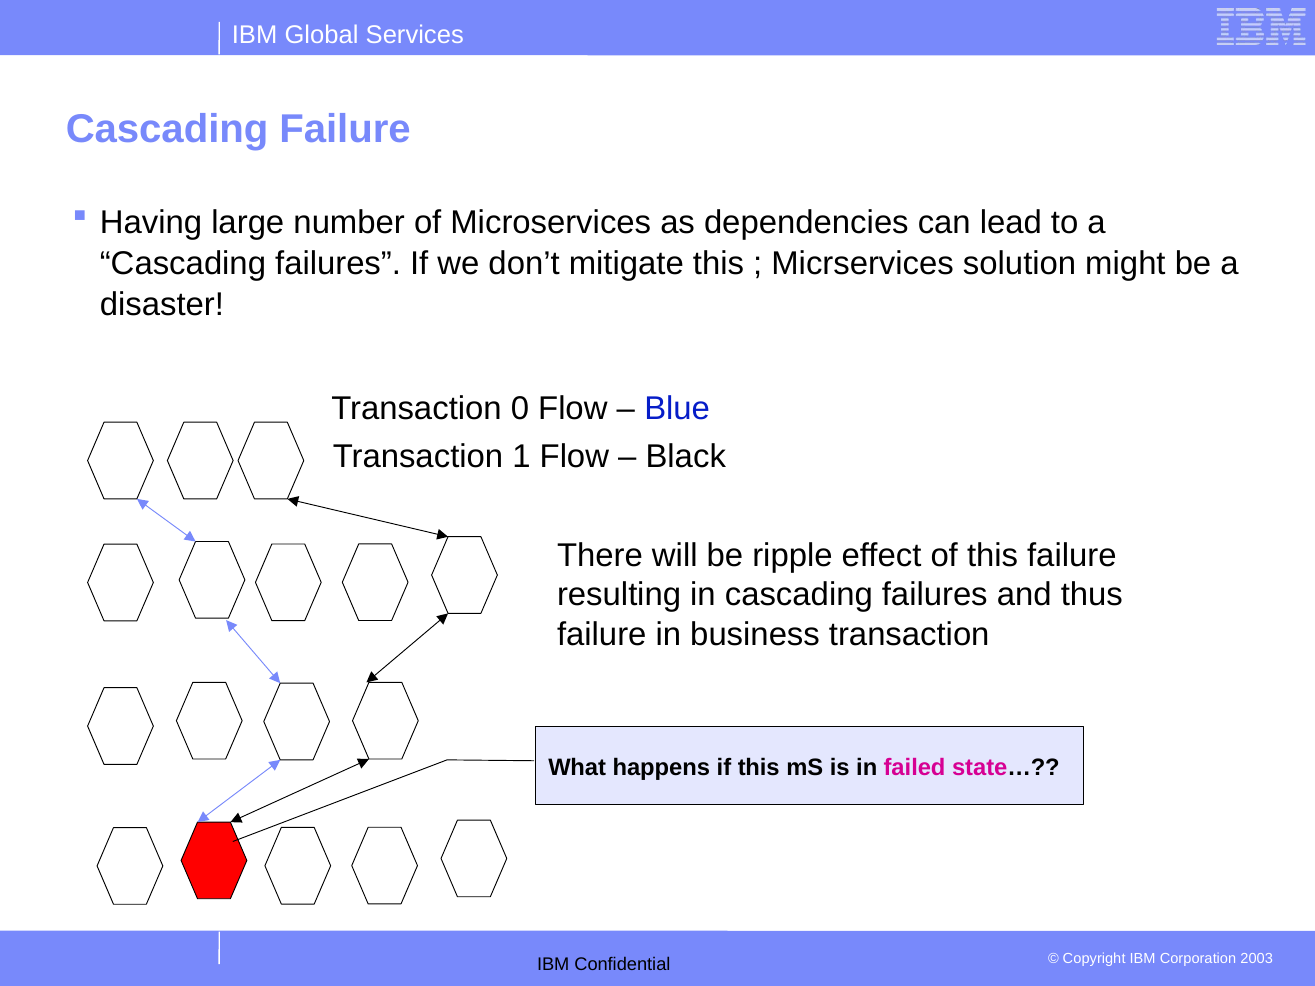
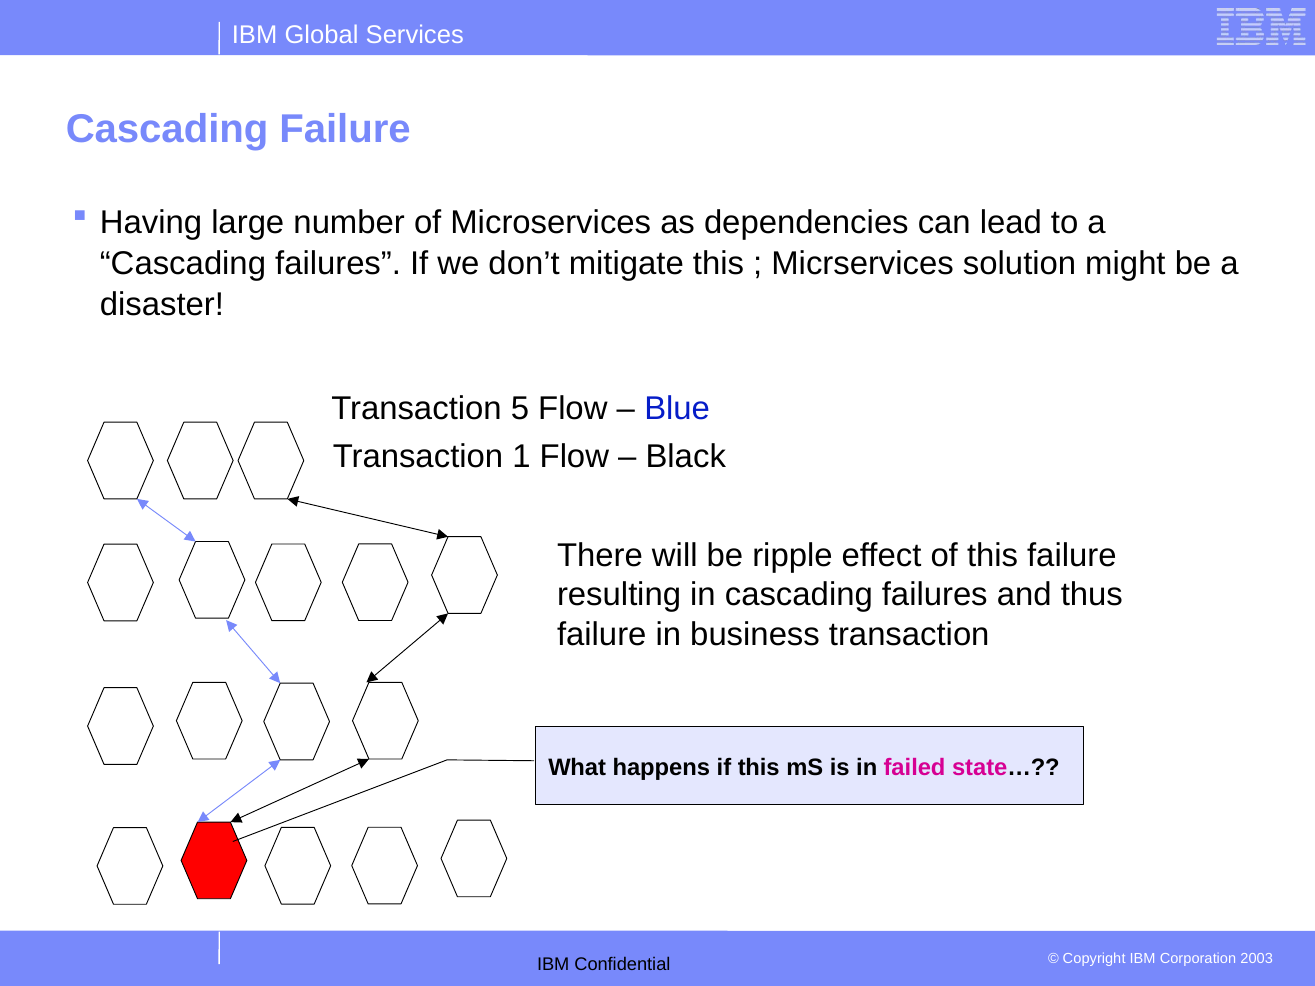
0: 0 -> 5
